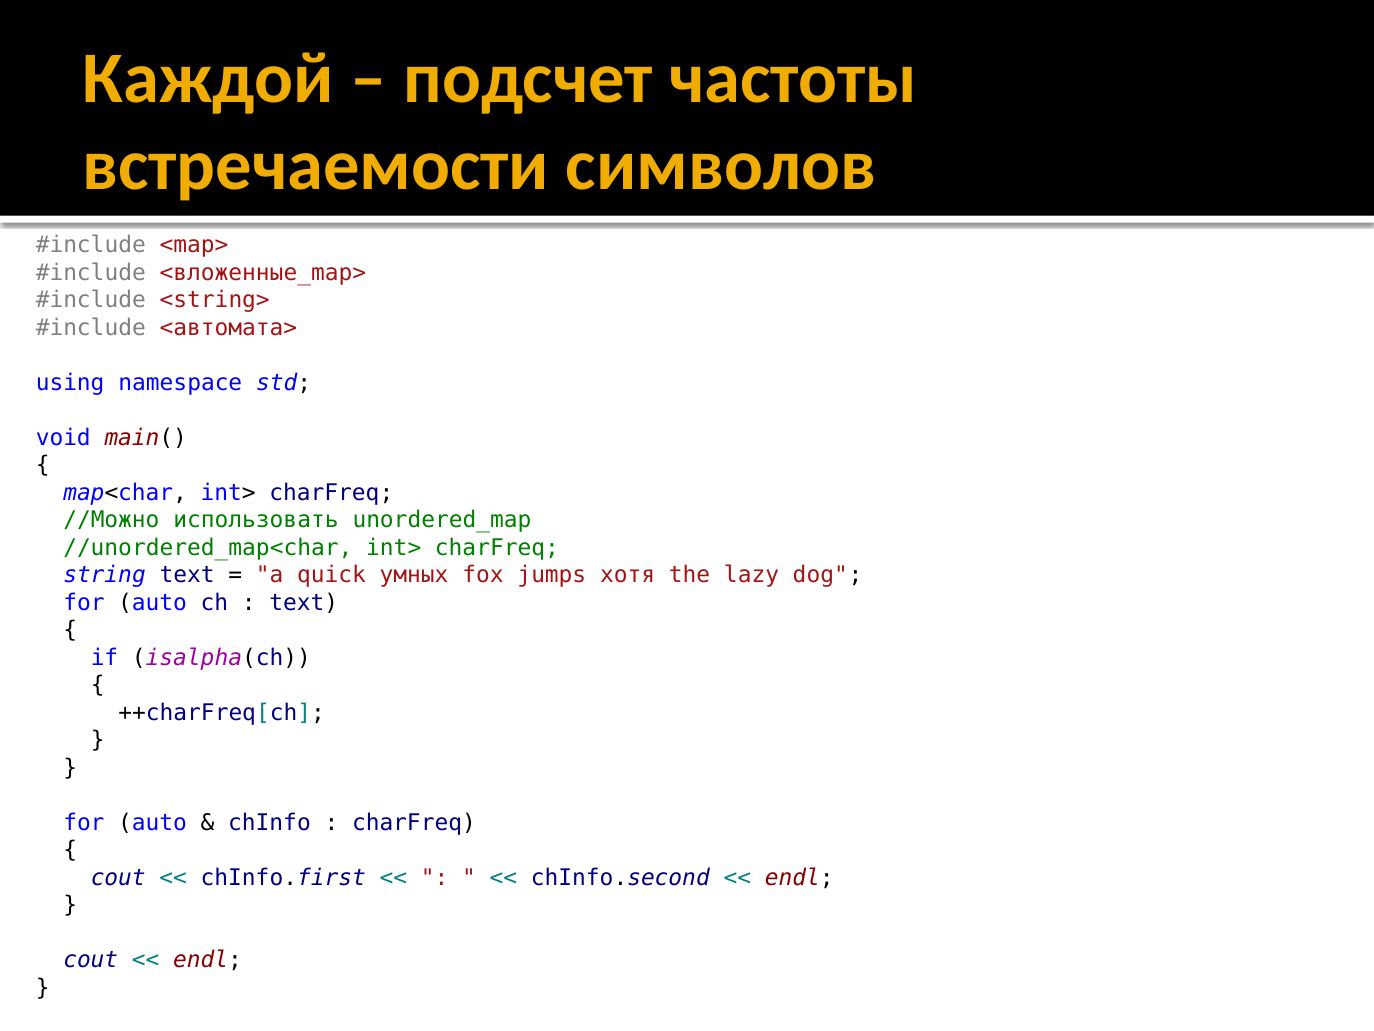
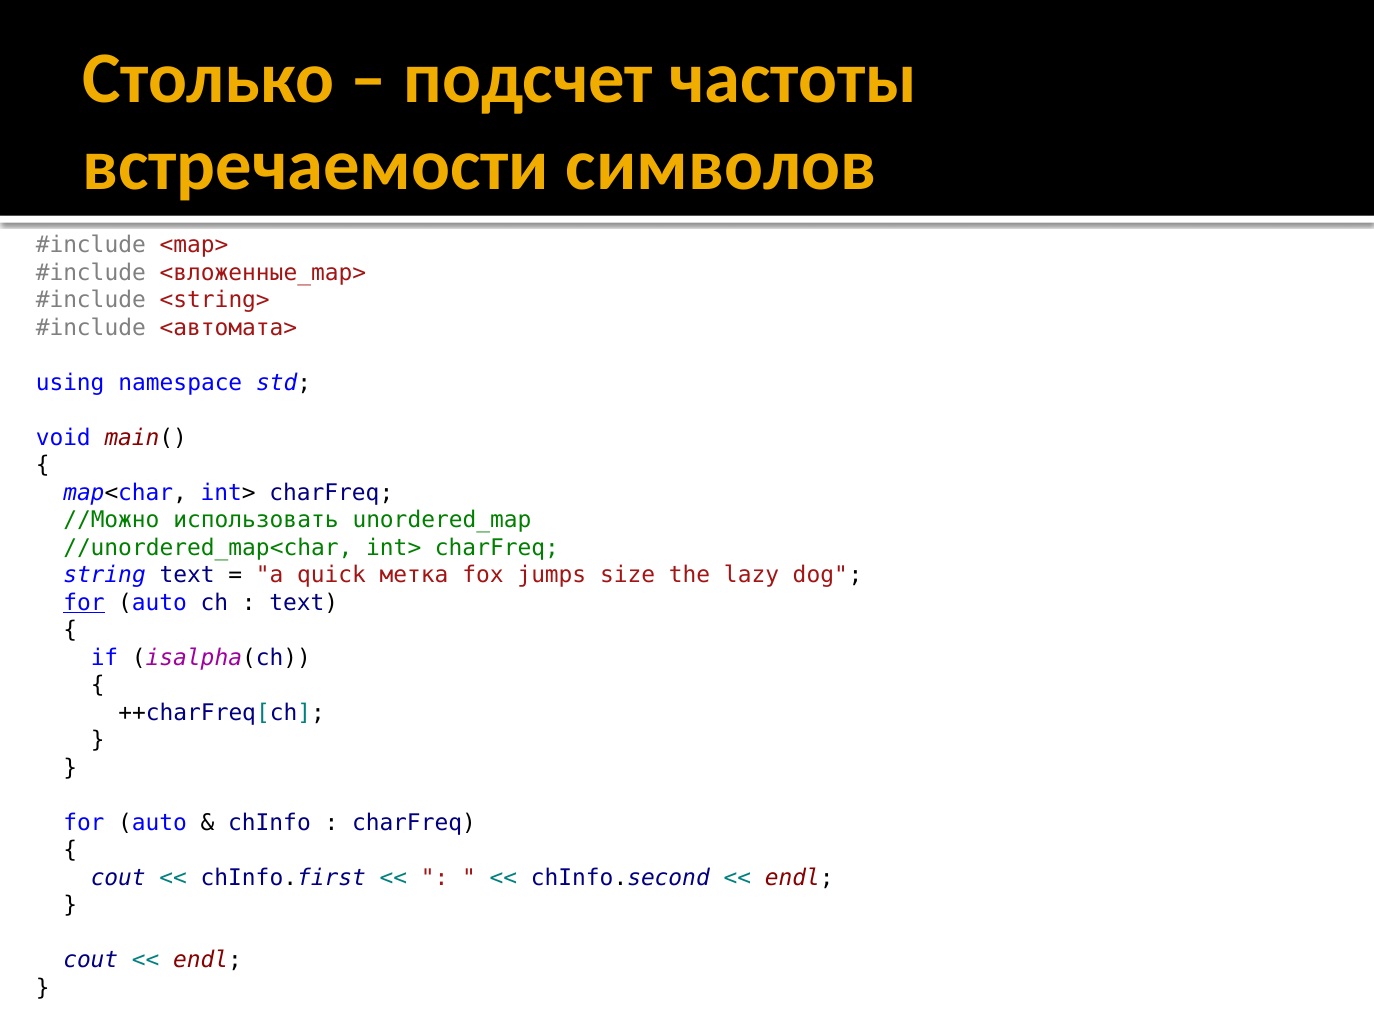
Каждой: Каждой -> Столько
умных: умных -> метка
хотя: хотя -> size
for at (84, 602) underline: none -> present
